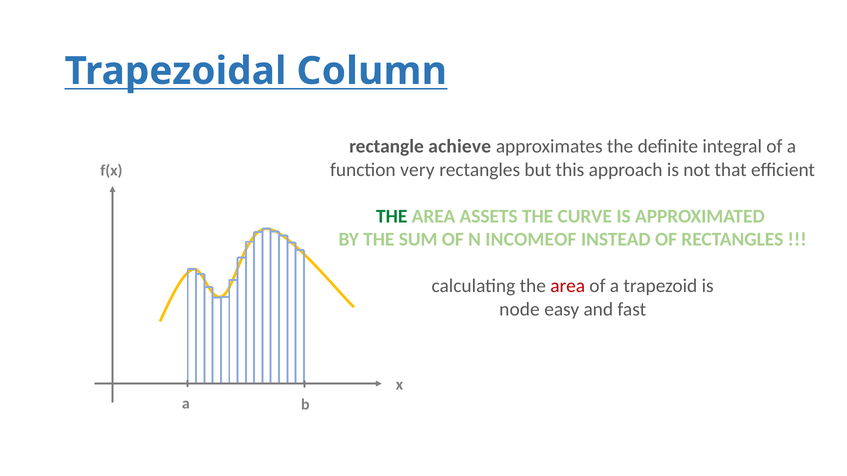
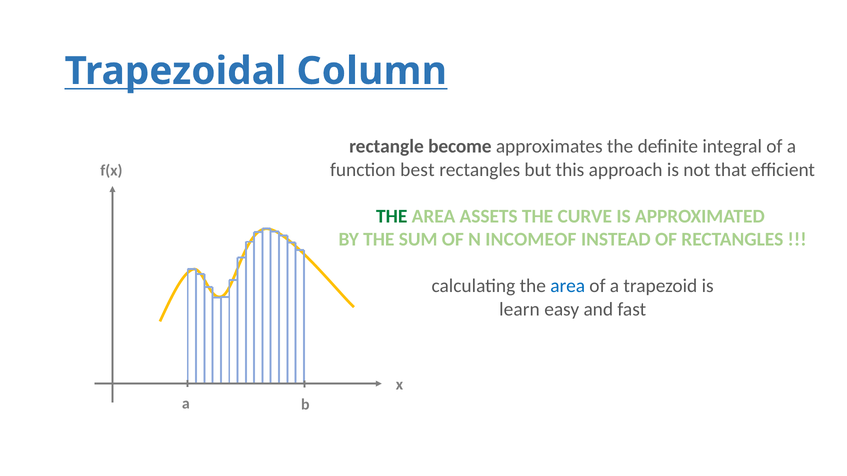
achieve: achieve -> become
very: very -> best
area at (568, 286) colour: red -> blue
node: node -> learn
